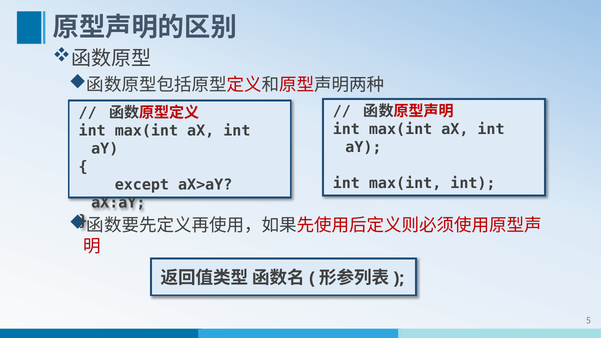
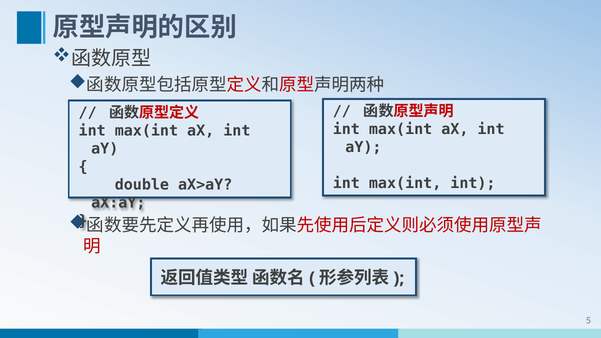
except: except -> double
